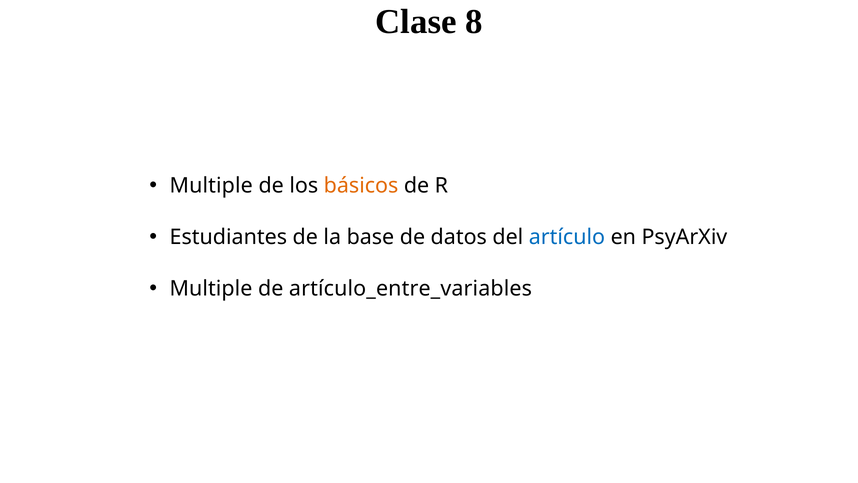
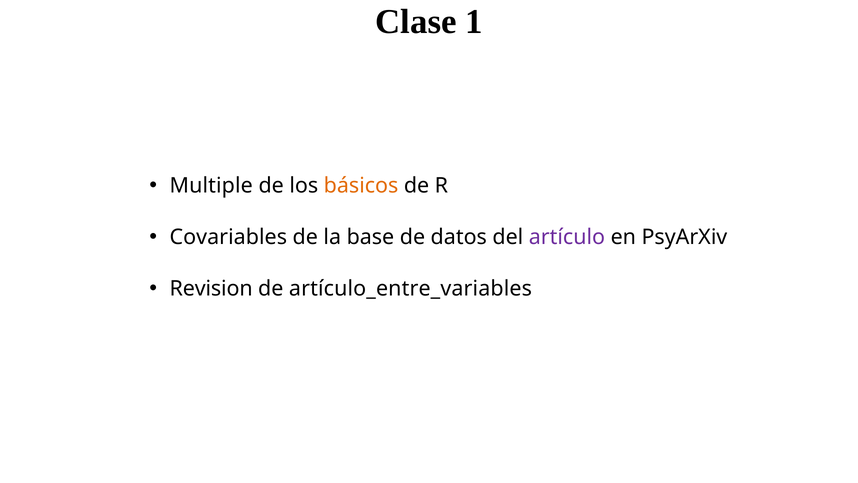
8: 8 -> 1
Estudiantes: Estudiantes -> Covariables
artículo colour: blue -> purple
Multiple at (211, 289): Multiple -> Revision
